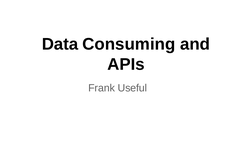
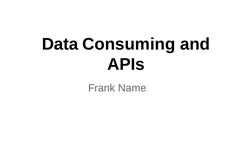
Useful: Useful -> Name
